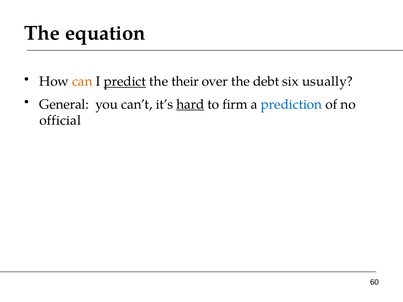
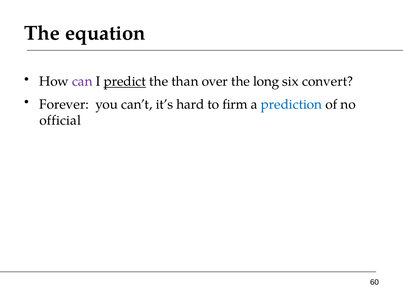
can colour: orange -> purple
their: their -> than
debt: debt -> long
usually: usually -> convert
General: General -> Forever
hard underline: present -> none
